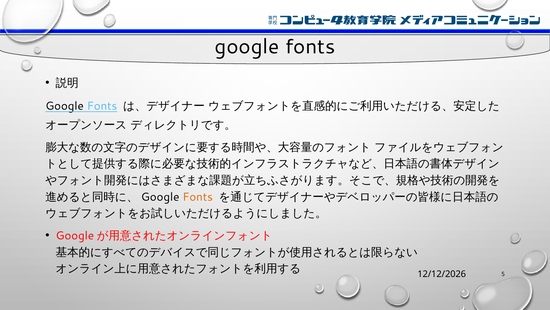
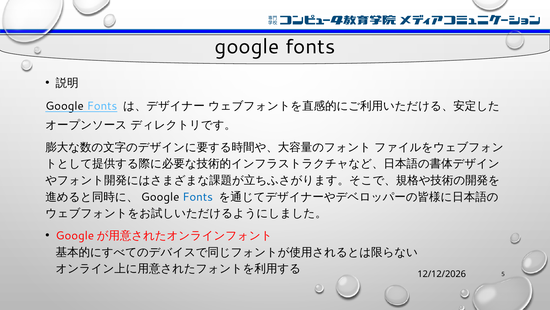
Fonts at (198, 197) colour: orange -> blue
